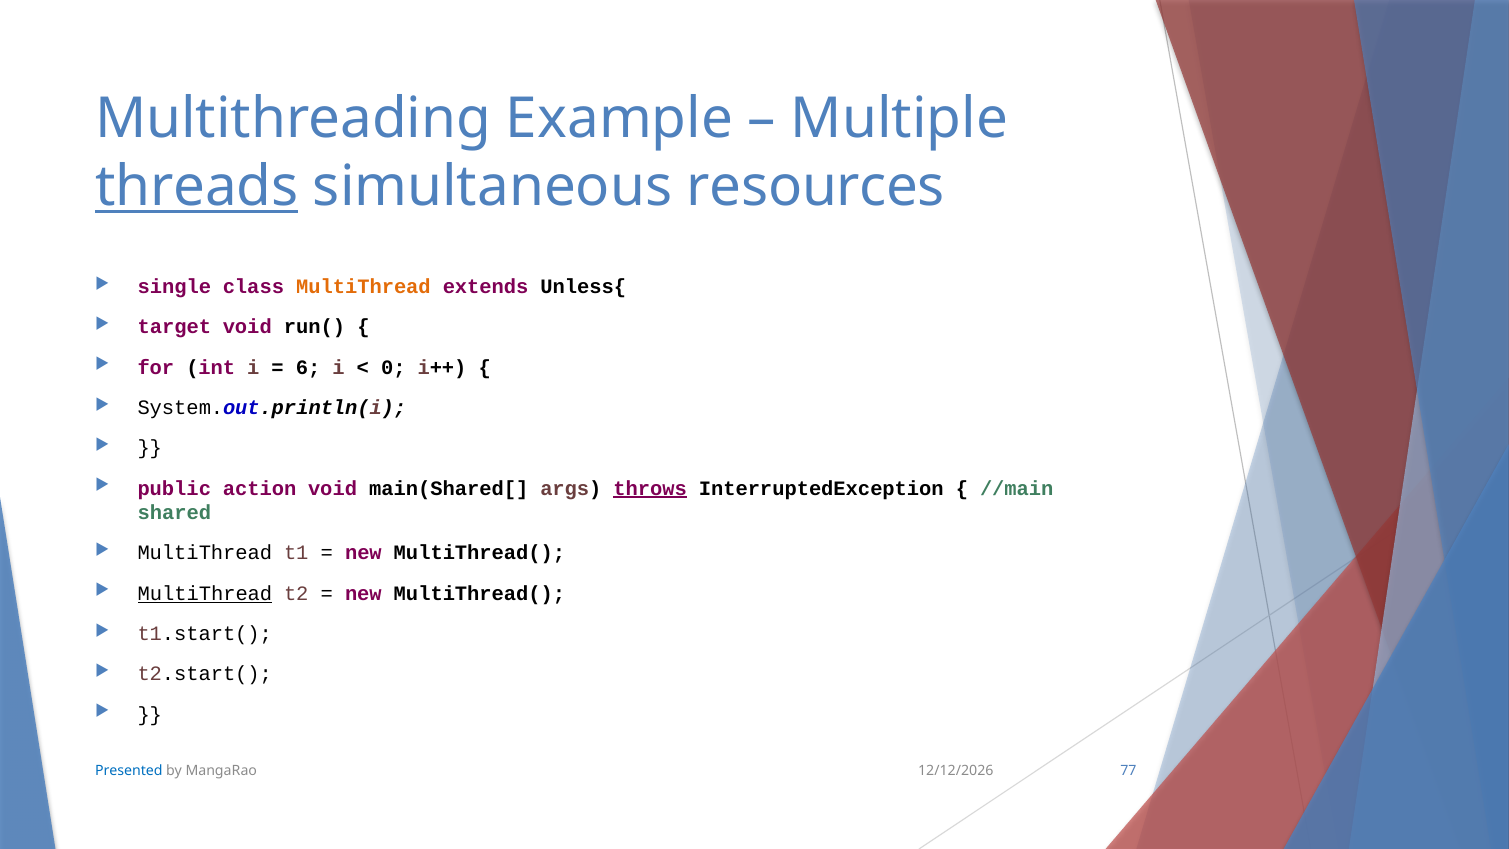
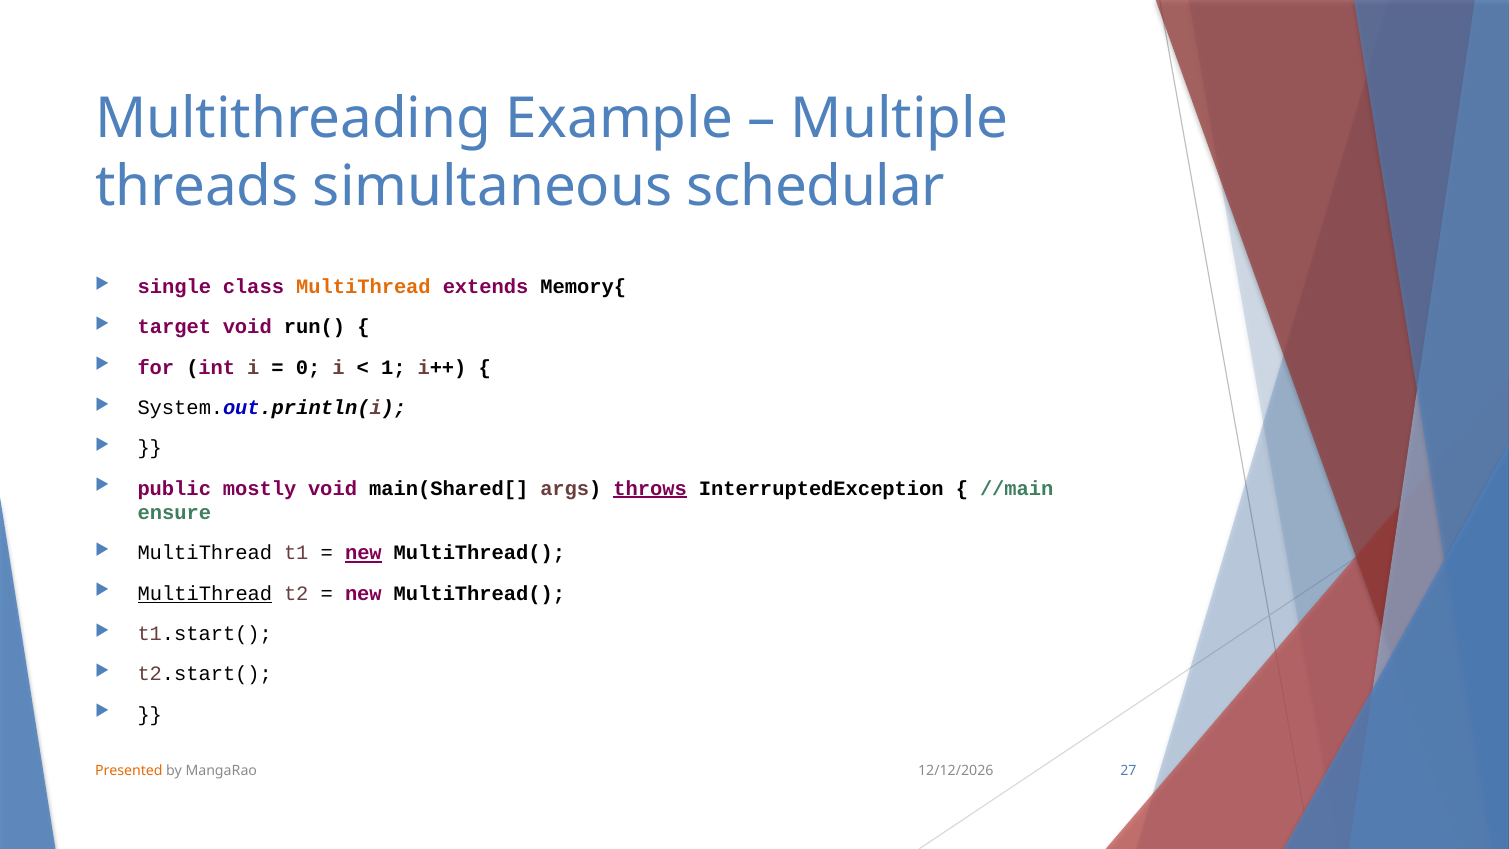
threads underline: present -> none
resources: resources -> schedular
Unless{: Unless{ -> Memory{
6: 6 -> 0
0: 0 -> 1
action: action -> mostly
shared: shared -> ensure
new at (363, 553) underline: none -> present
Presented colour: blue -> orange
77: 77 -> 27
